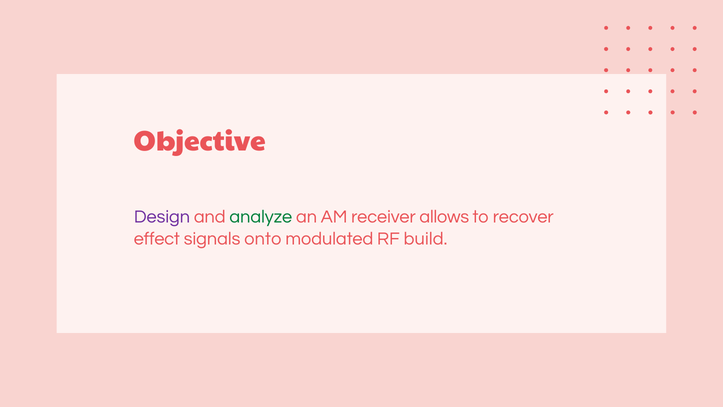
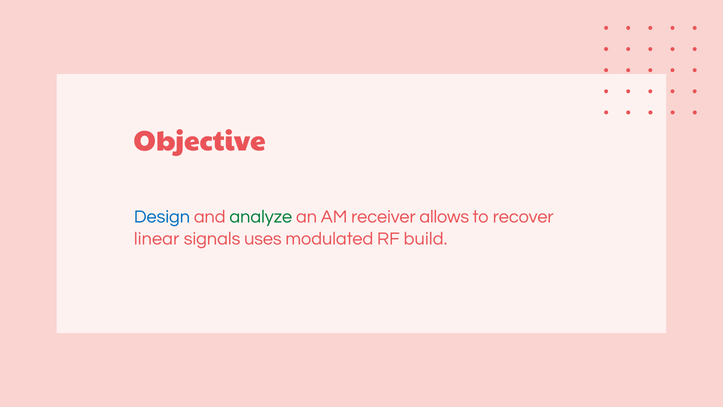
Design colour: purple -> blue
effect: effect -> linear
onto: onto -> uses
